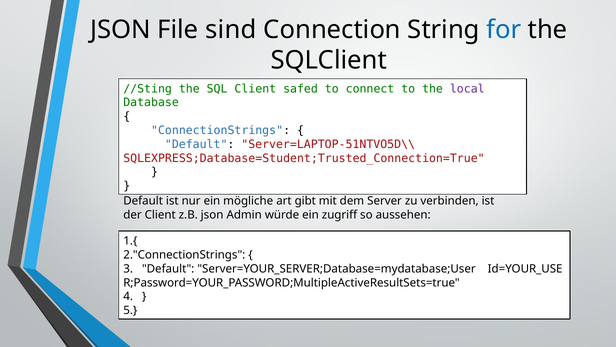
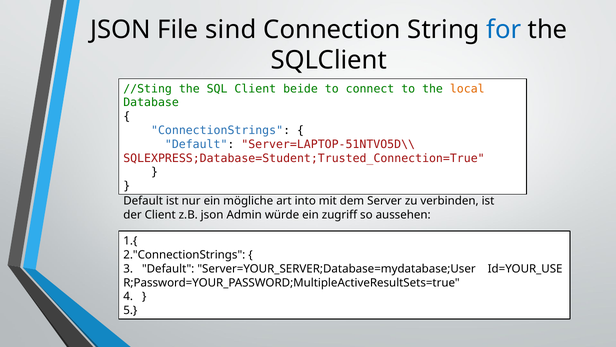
safed: safed -> beide
local colour: purple -> orange
gibt: gibt -> into
